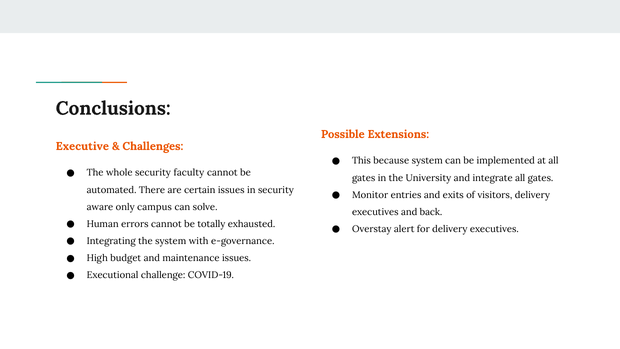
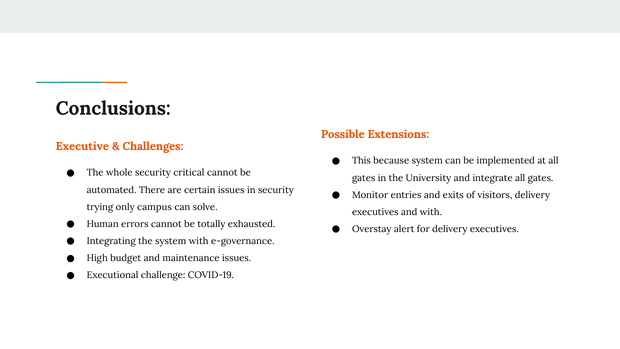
faculty: faculty -> critical
aware: aware -> trying
and back: back -> with
